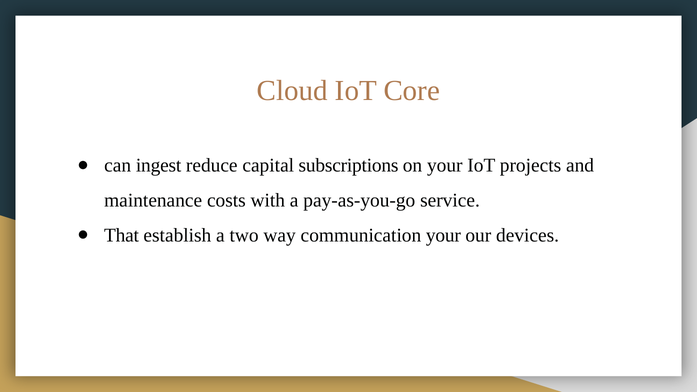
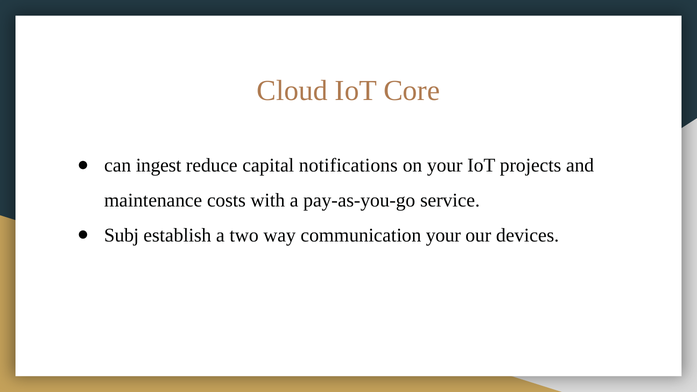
subscriptions: subscriptions -> notifications
That: That -> Subj
